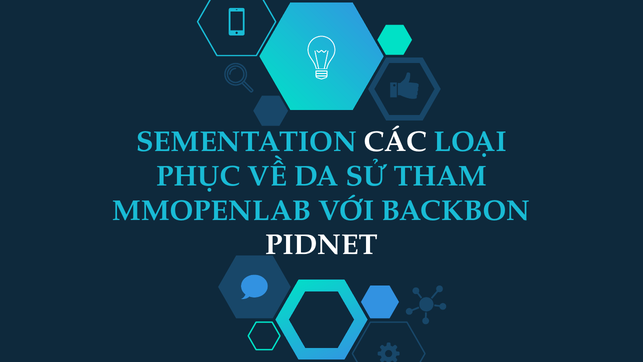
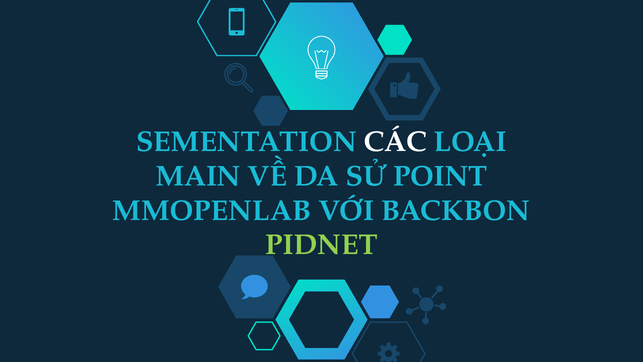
PHỤC: PHỤC -> MAIN
THAM: THAM -> POINT
PIDNET colour: white -> light green
